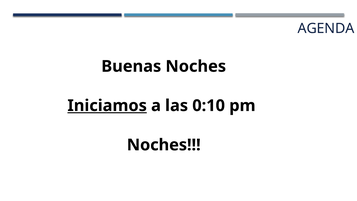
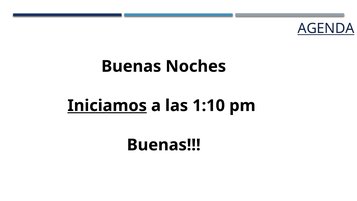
AGENDA underline: none -> present
0:10: 0:10 -> 1:10
Noches at (164, 145): Noches -> Buenas
